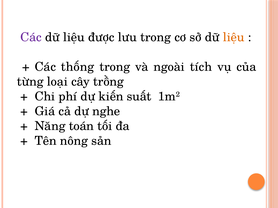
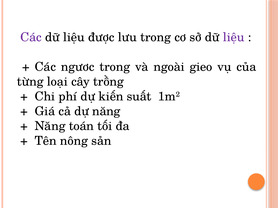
liệu at (234, 37) colour: orange -> purple
thống: thống -> ngươc
tích: tích -> gieo
dự nghe: nghe -> năng
